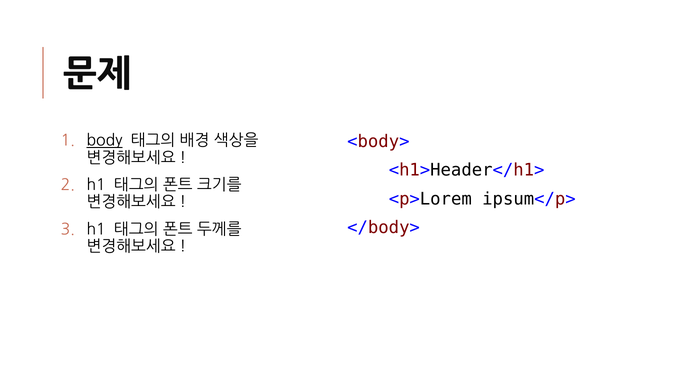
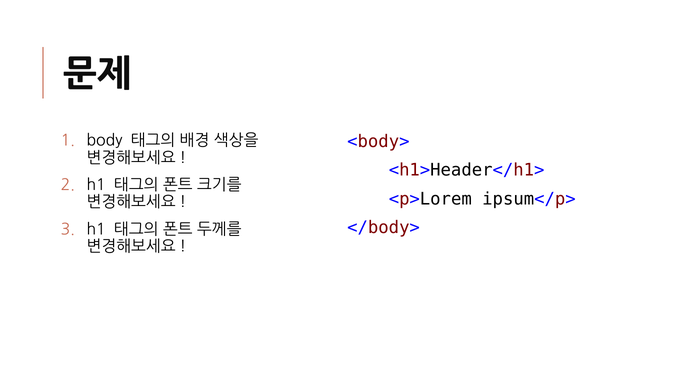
body underline: present -> none
